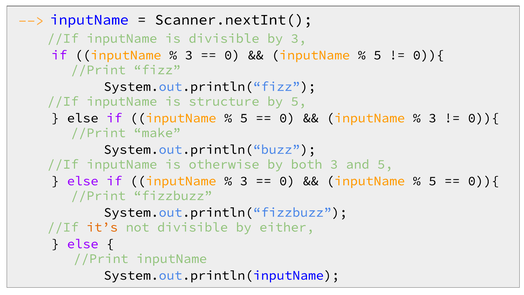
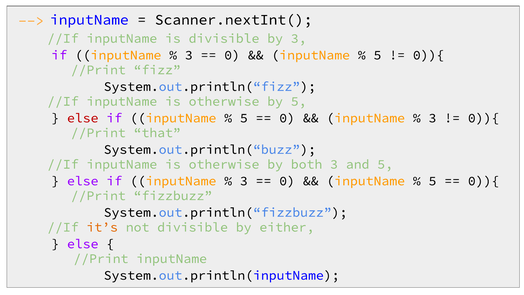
structure at (224, 101): structure -> otherwise
else at (83, 118) colour: black -> red
make: make -> that
